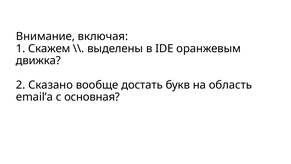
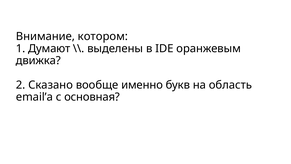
включая: включая -> котором
Скажем: Скажем -> Думают
достать: достать -> именно
